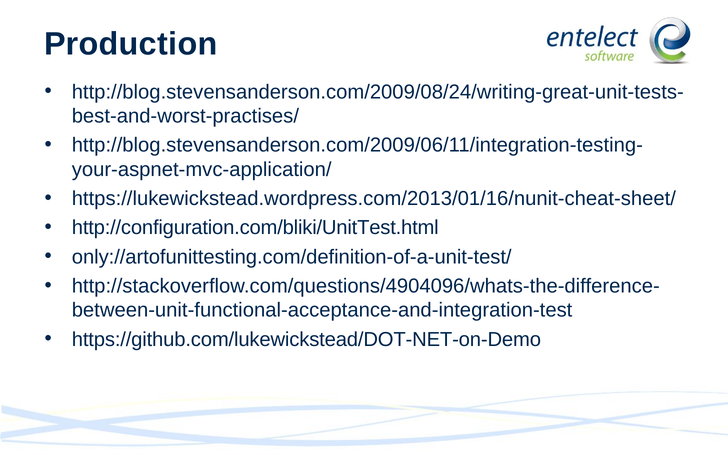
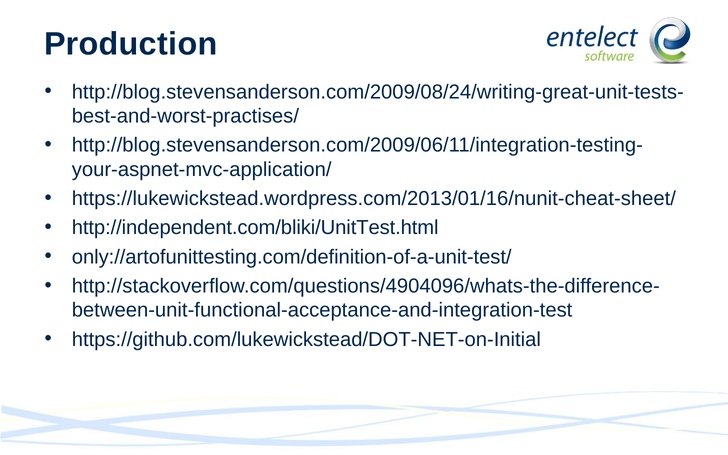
http://configuration.com/bliki/UnitTest.html: http://configuration.com/bliki/UnitTest.html -> http://independent.com/bliki/UnitTest.html
https://github.com/lukewickstead/DOT-NET-on-Demo: https://github.com/lukewickstead/DOT-NET-on-Demo -> https://github.com/lukewickstead/DOT-NET-on-Initial
